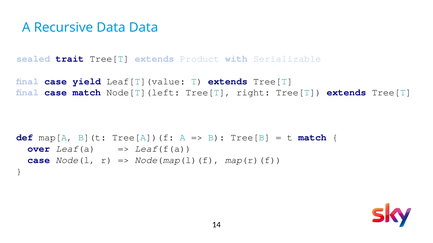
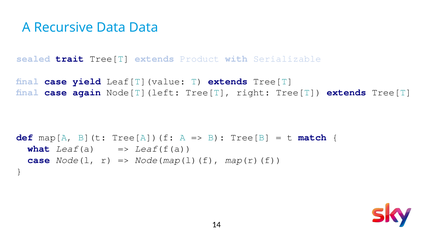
case match: match -> again
over: over -> what
